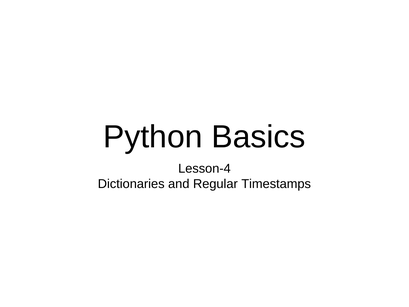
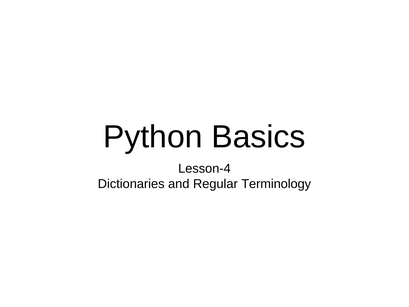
Timestamps: Timestamps -> Terminology
